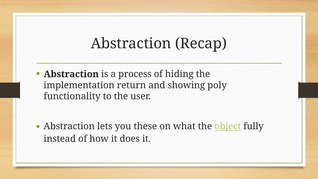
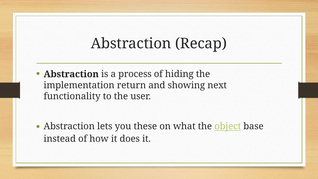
poly: poly -> next
fully: fully -> base
